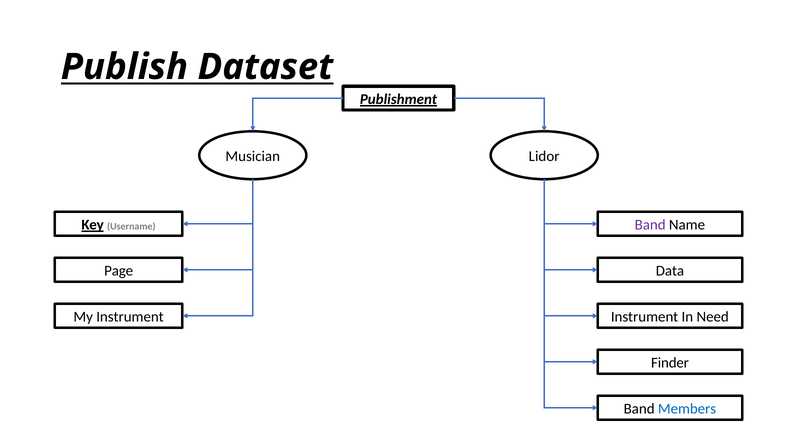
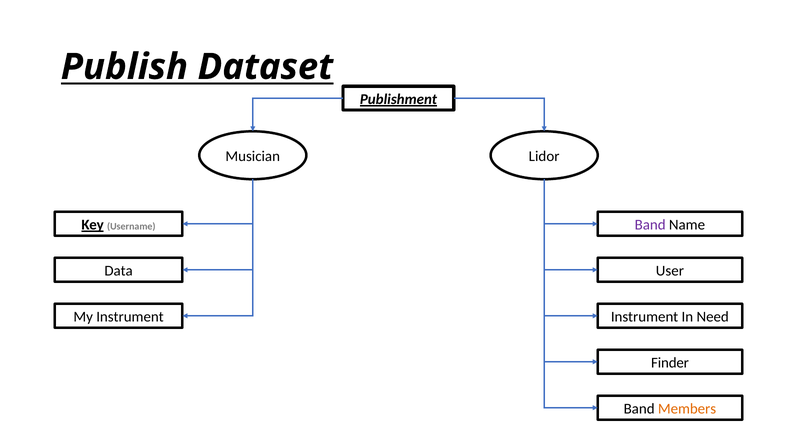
Page: Page -> Data
Data: Data -> User
Members colour: blue -> orange
